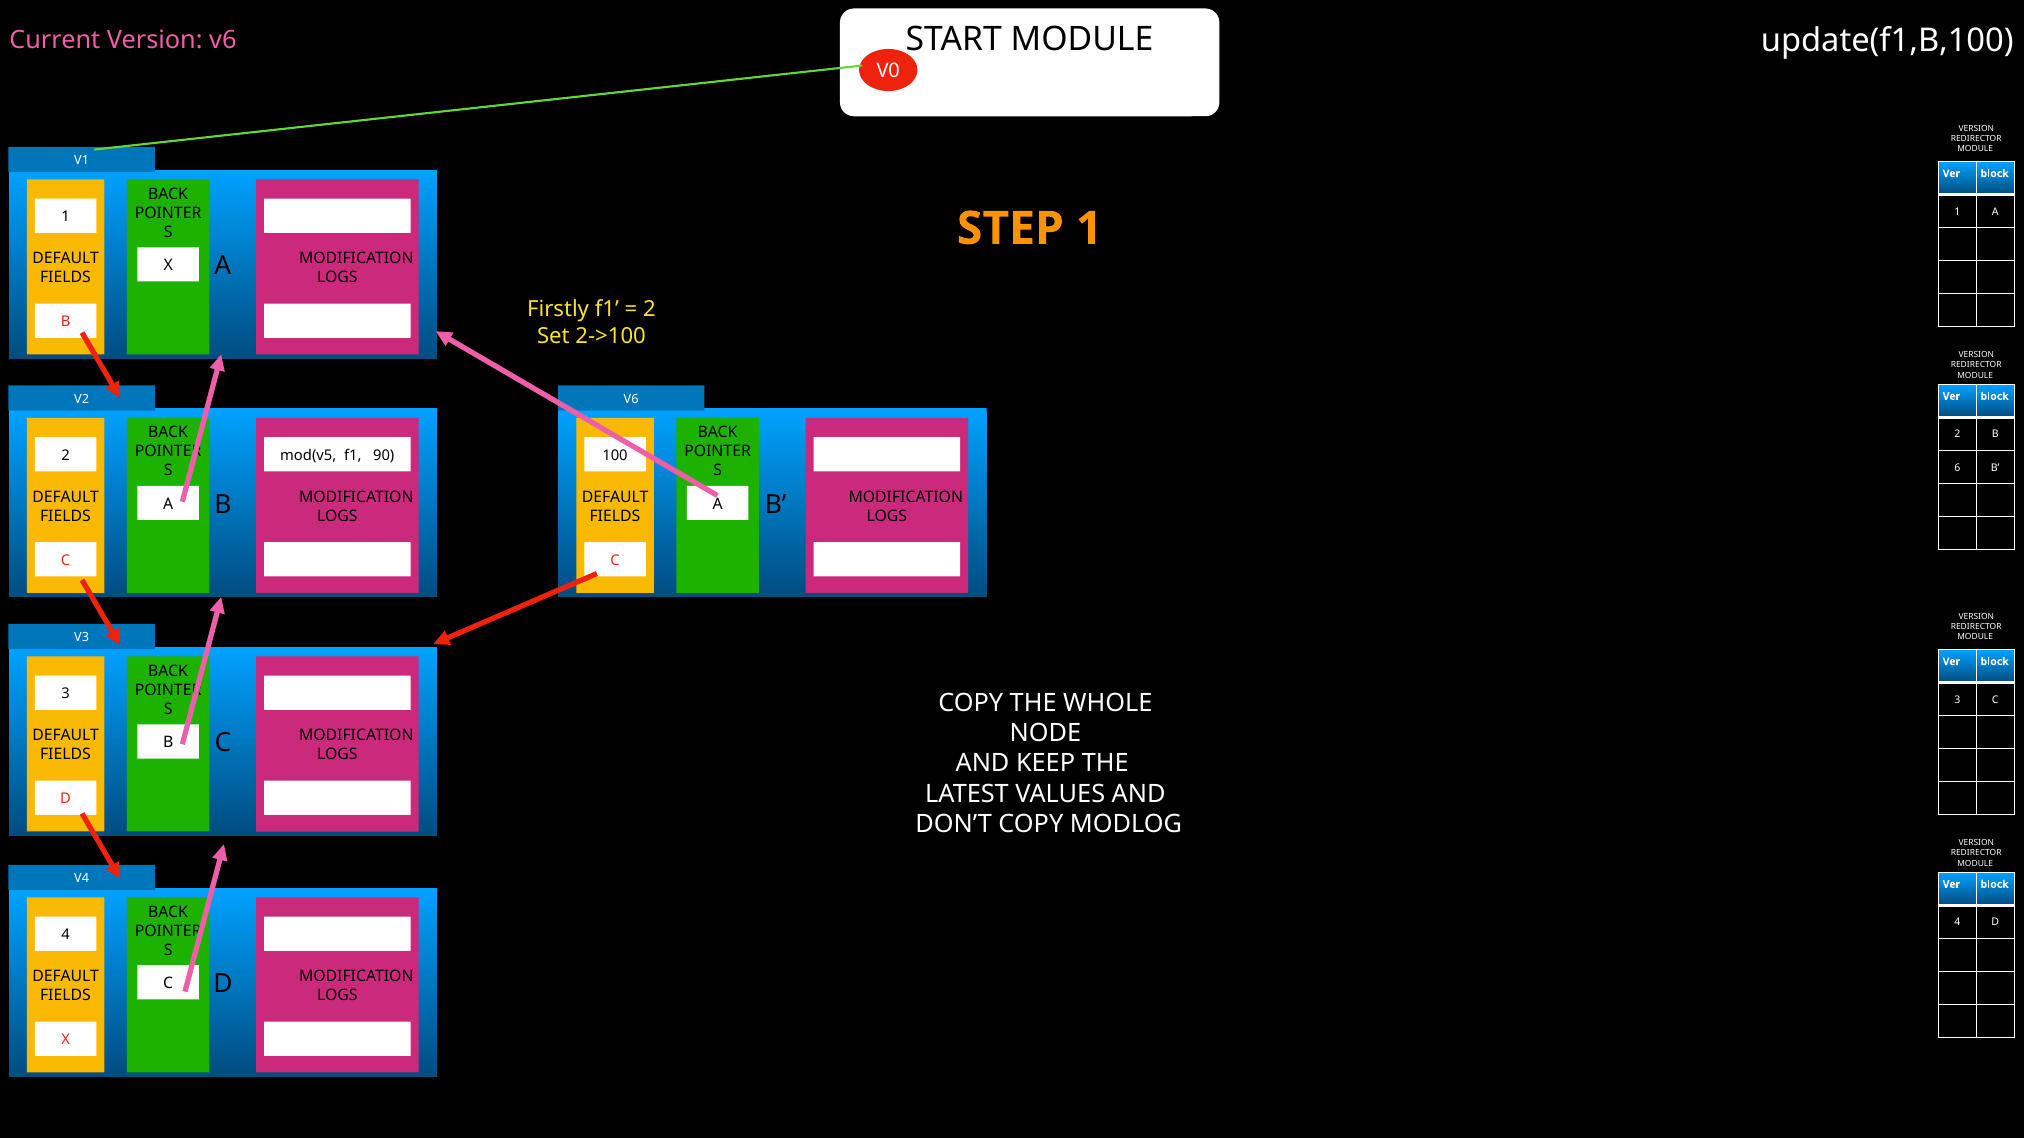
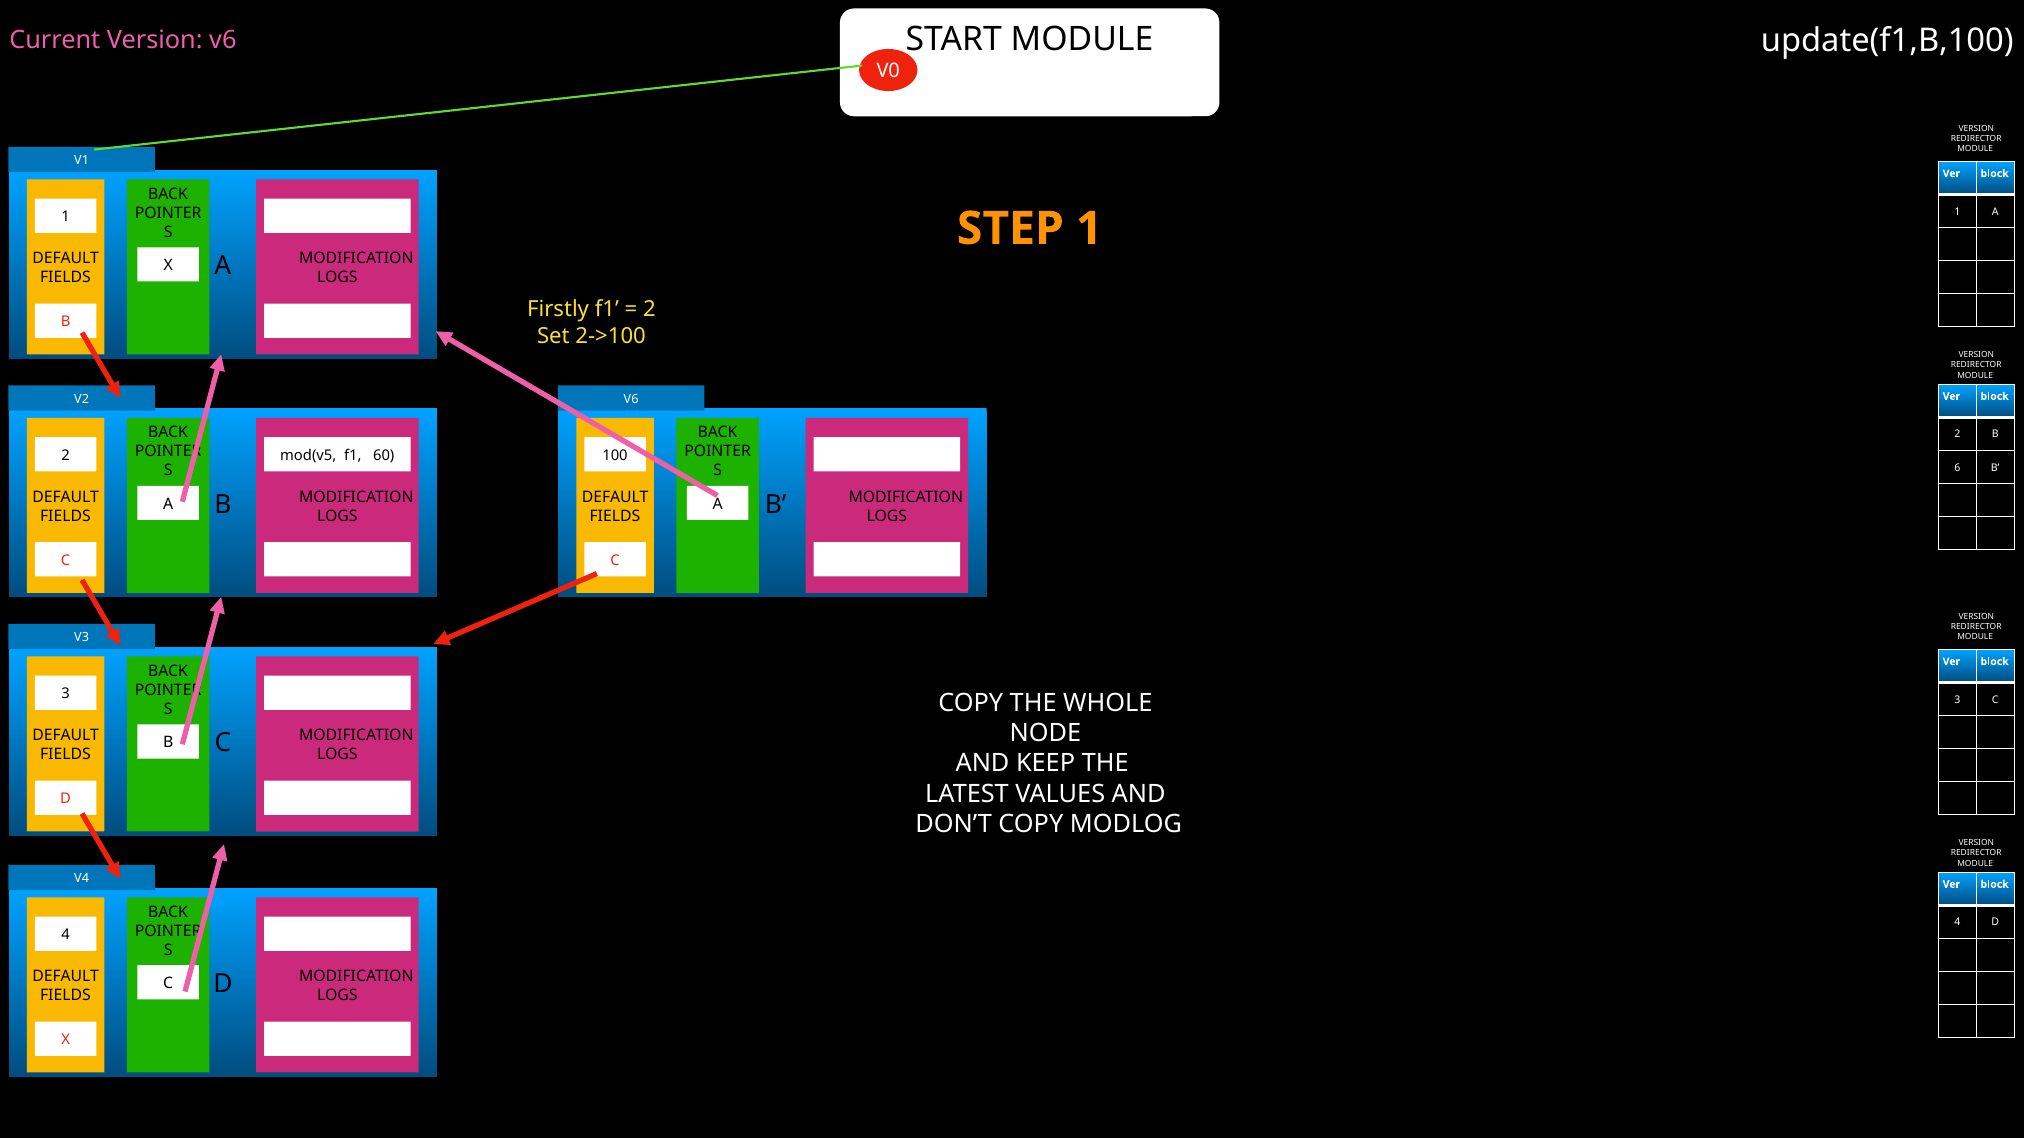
90: 90 -> 60
